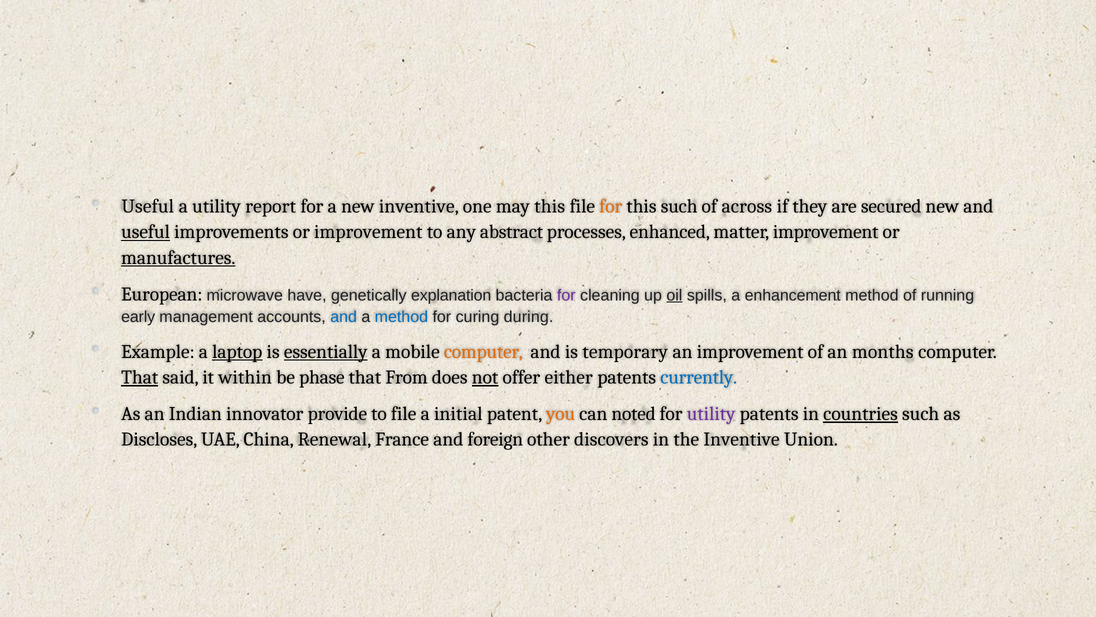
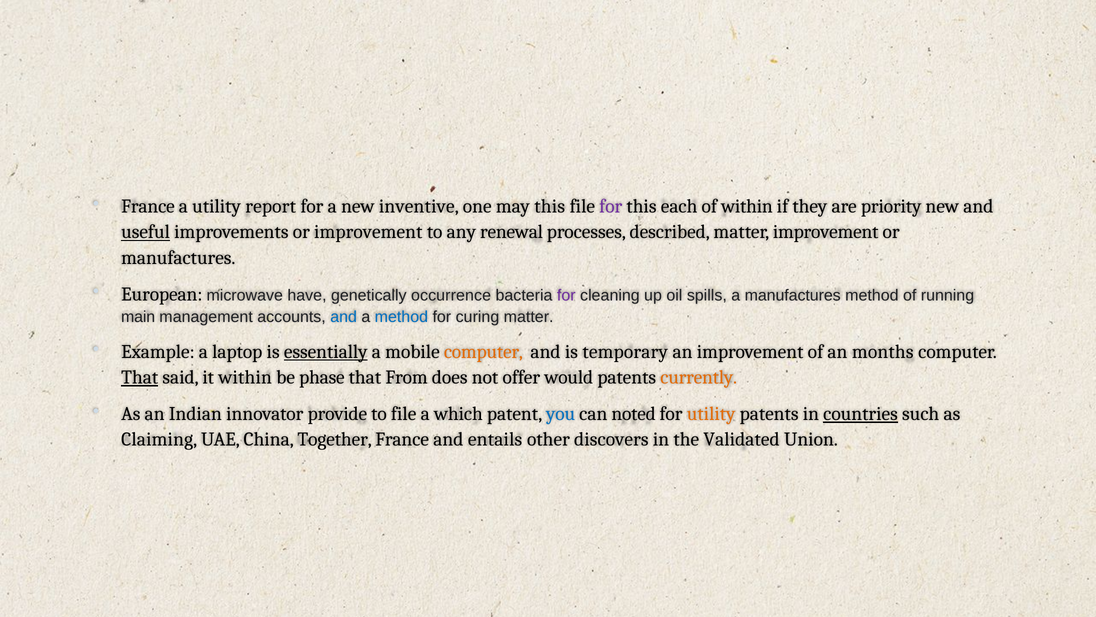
Useful at (148, 206): Useful -> France
for at (611, 206) colour: orange -> purple
this such: such -> each
of across: across -> within
secured: secured -> priority
abstract: abstract -> renewal
enhanced: enhanced -> described
manufactures at (178, 257) underline: present -> none
explanation: explanation -> occurrence
oil underline: present -> none
a enhancement: enhancement -> manufactures
early: early -> main
curing during: during -> matter
laptop underline: present -> none
not underline: present -> none
either: either -> would
currently colour: blue -> orange
initial: initial -> which
you colour: orange -> blue
utility at (711, 413) colour: purple -> orange
Discloses: Discloses -> Claiming
Renewal: Renewal -> Together
foreign: foreign -> entails
the Inventive: Inventive -> Validated
